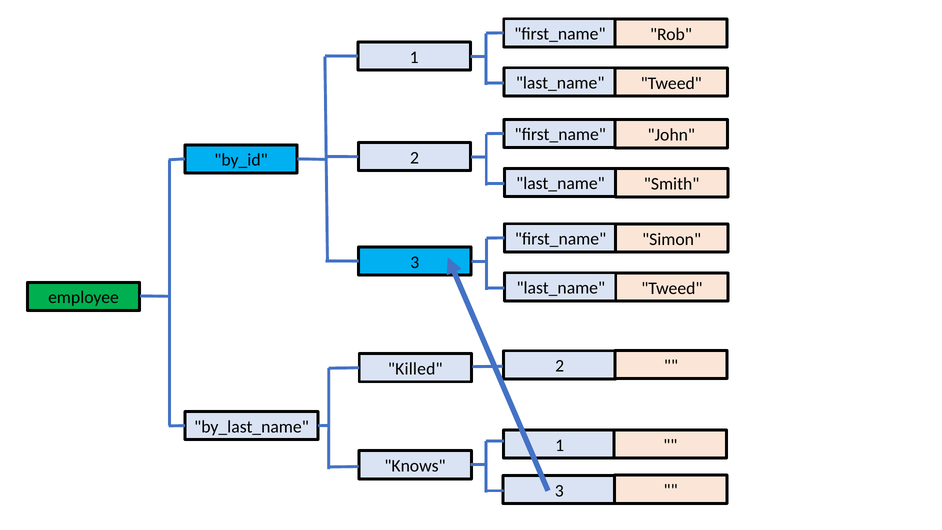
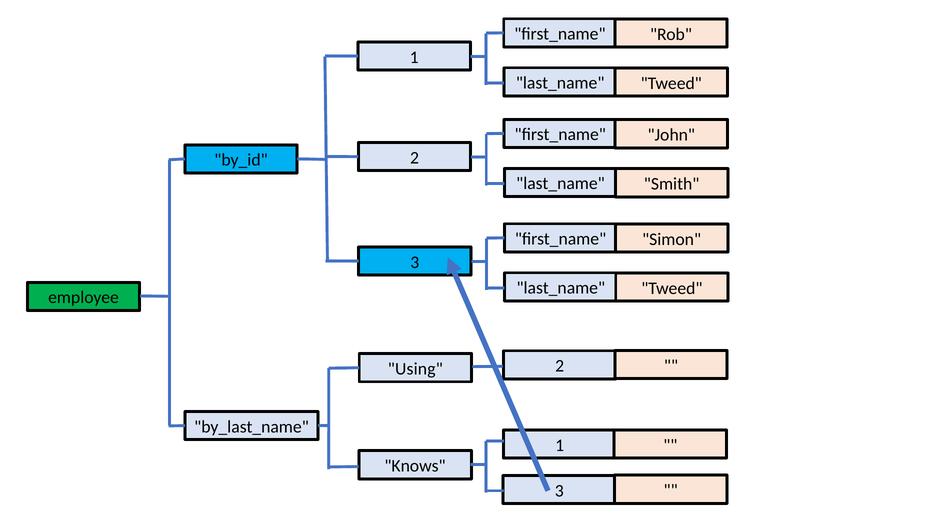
Killed: Killed -> Using
